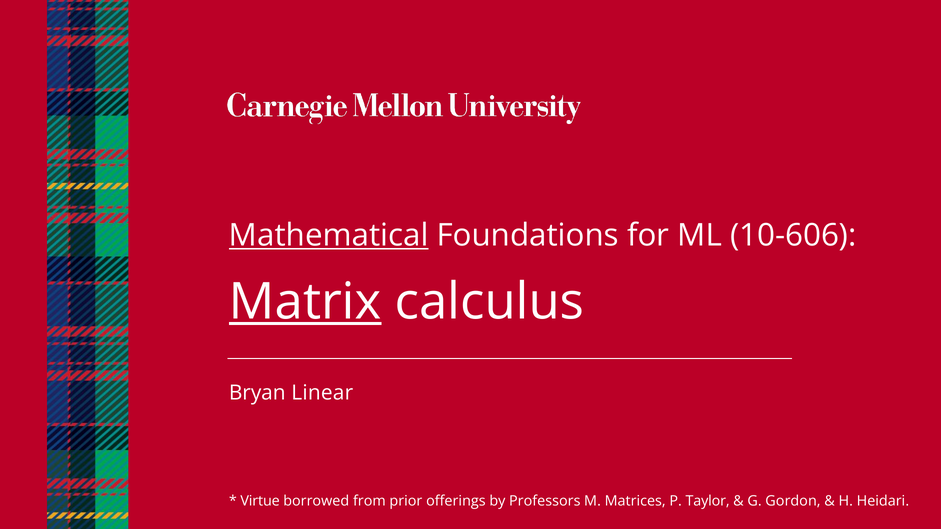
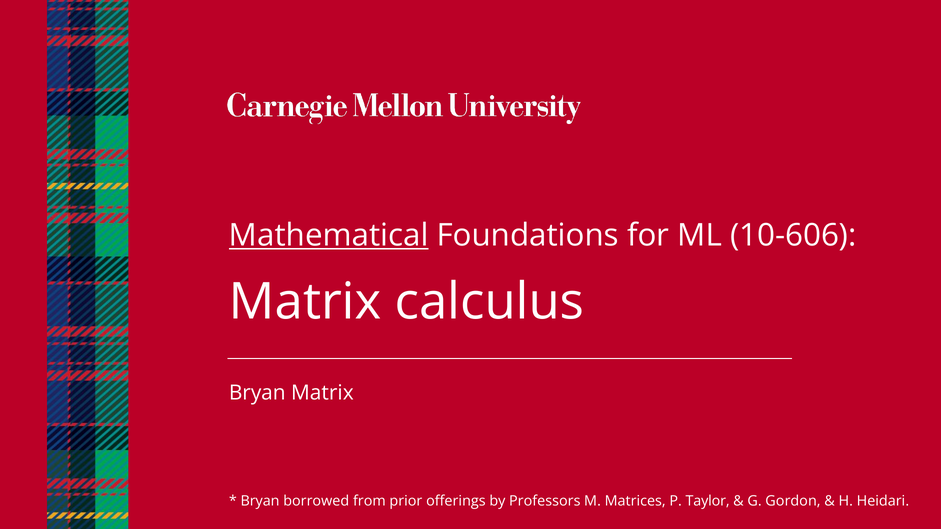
Matrix at (305, 302) underline: present -> none
Bryan Linear: Linear -> Matrix
Virtue at (260, 501): Virtue -> Bryan
